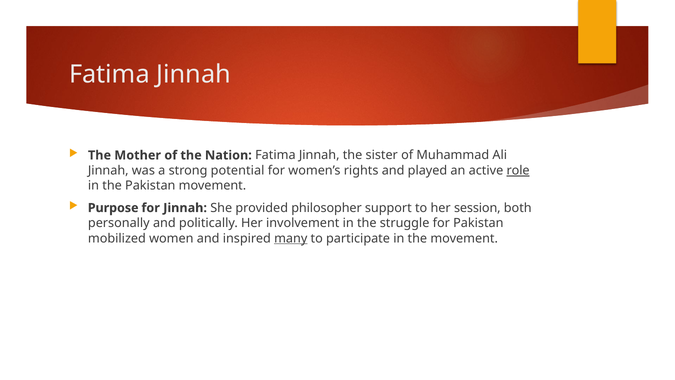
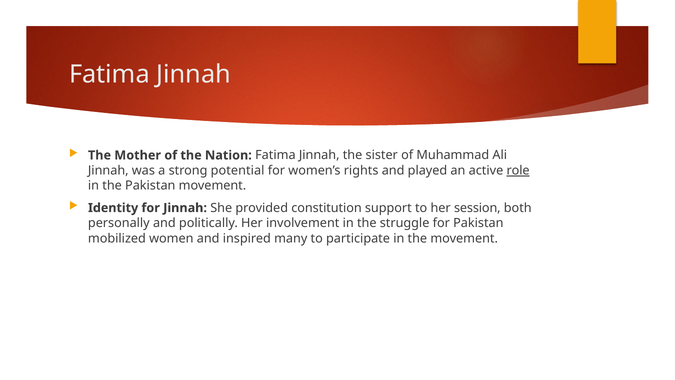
Purpose: Purpose -> Identity
philosopher: philosopher -> constitution
many underline: present -> none
